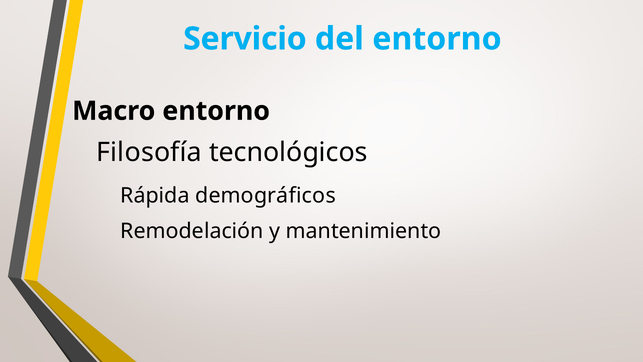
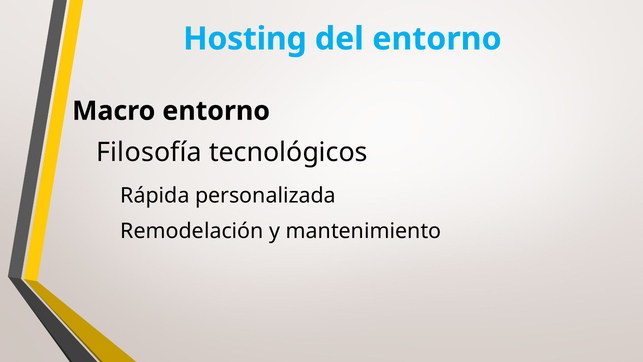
Servicio: Servicio -> Hosting
demográficos: demográficos -> personalizada
